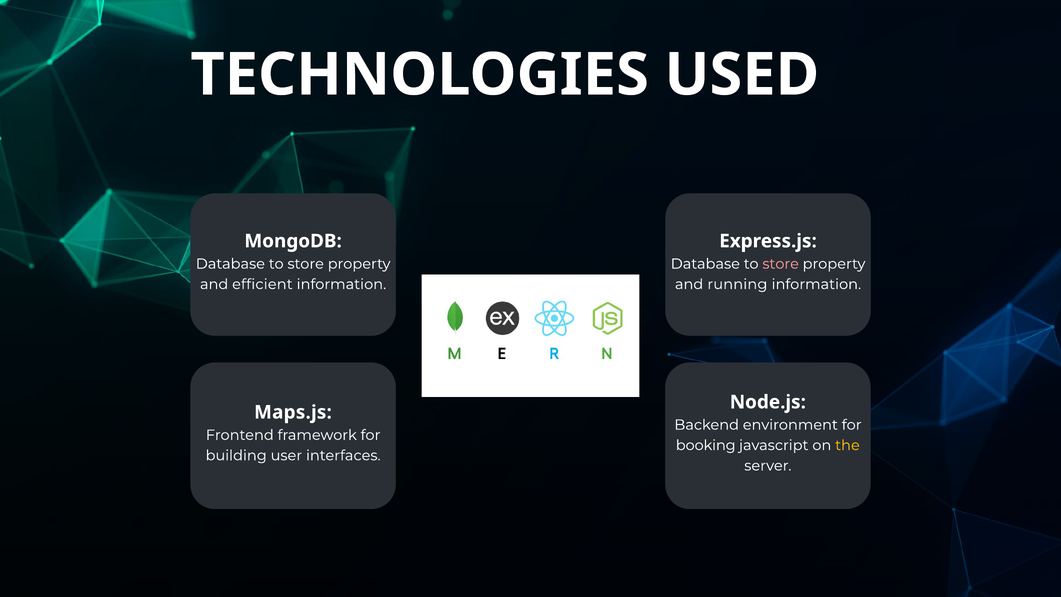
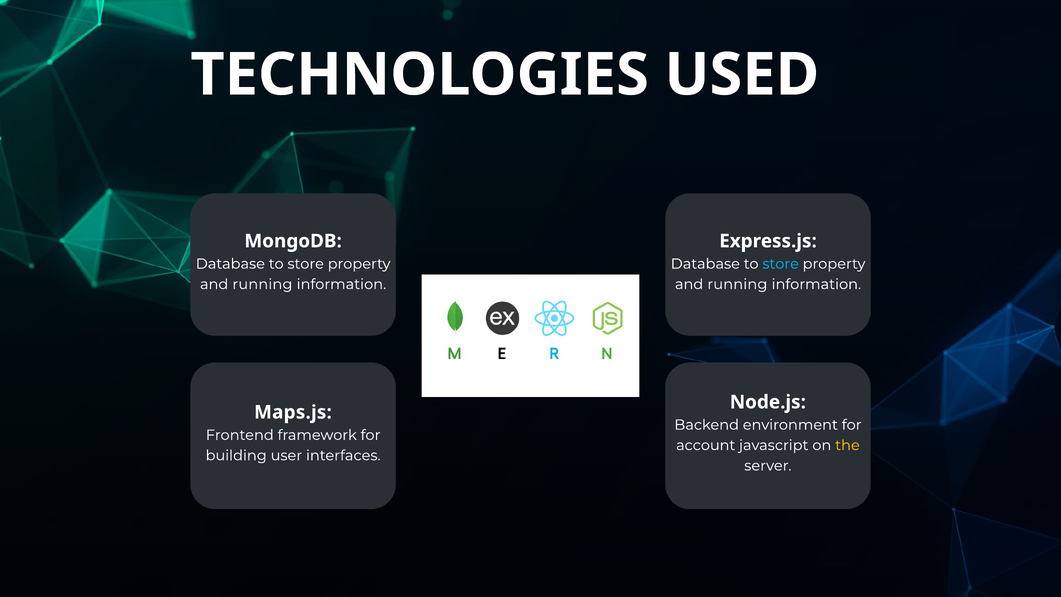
store at (781, 264) colour: pink -> light blue
efficient at (262, 284): efficient -> running
booking: booking -> account
